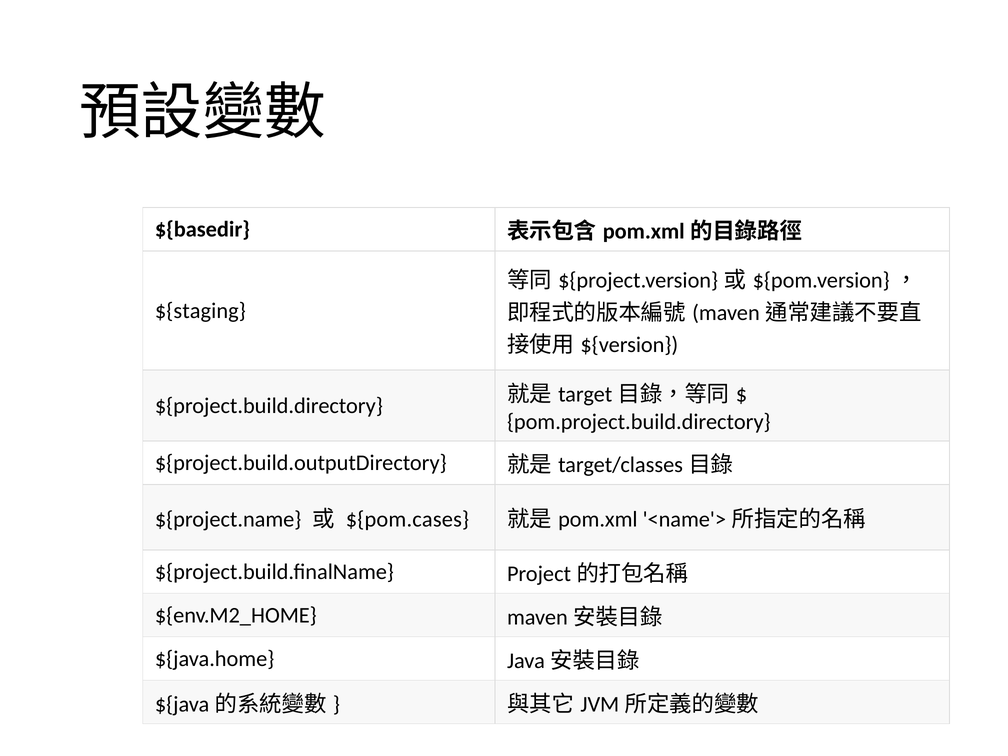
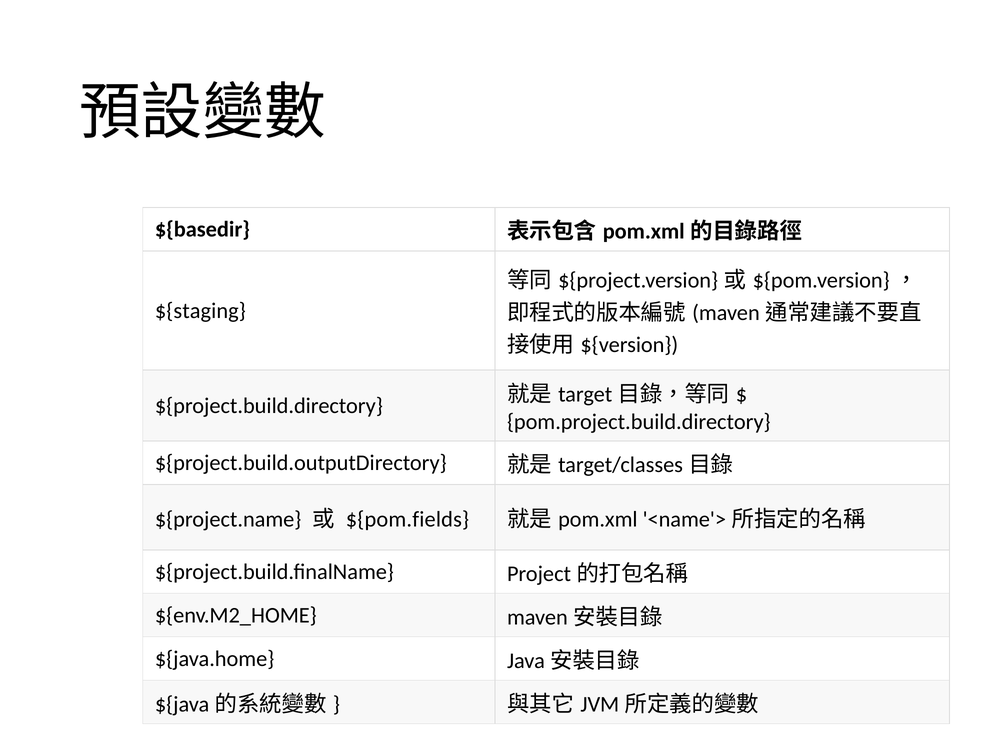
${pom.cases: ${pom.cases -> ${pom.fields
